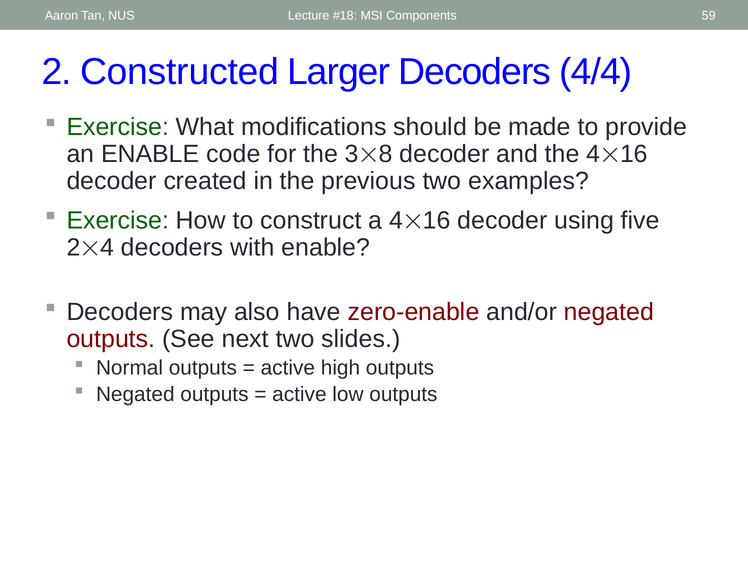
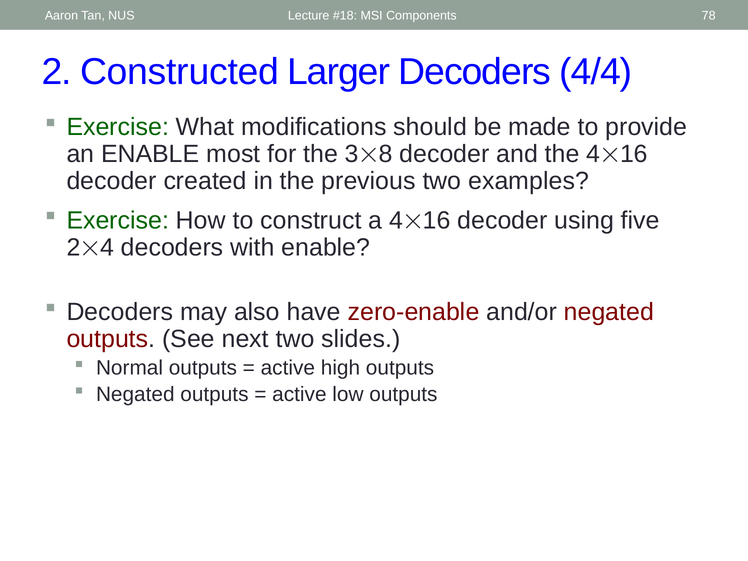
59: 59 -> 78
code: code -> most
